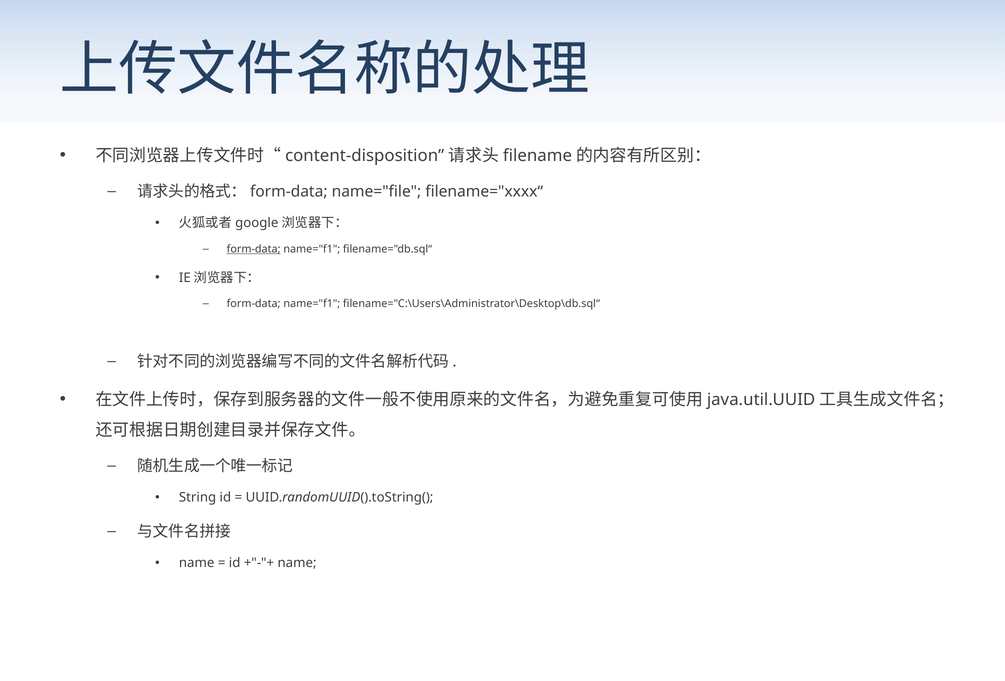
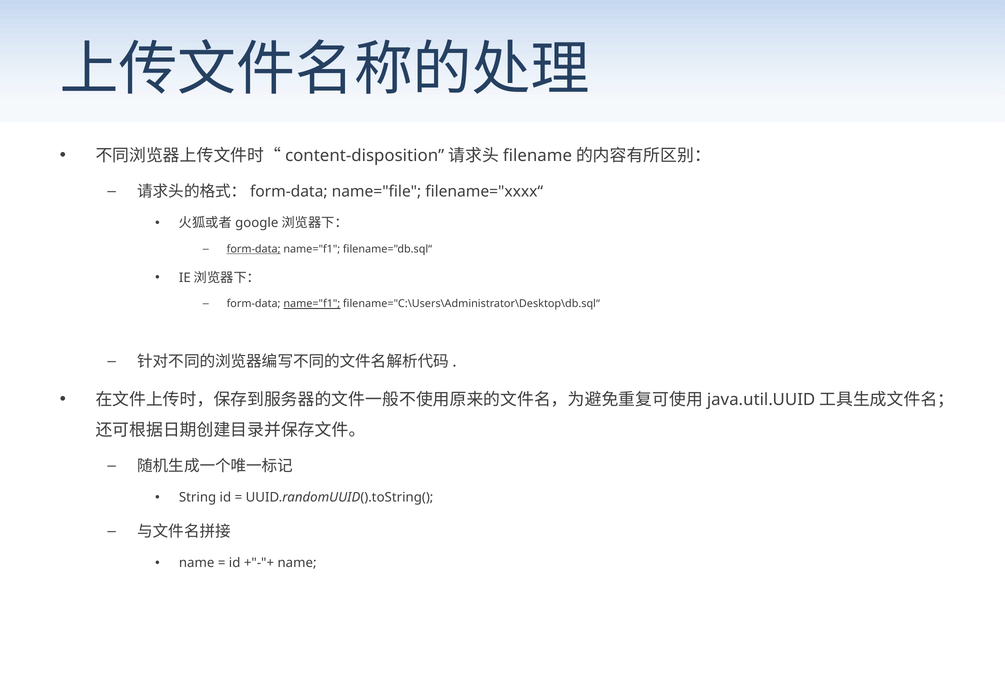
name="f1 at (312, 304) underline: none -> present
